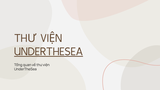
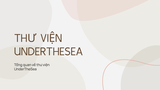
UNDERTHESEA at (49, 52) underline: present -> none
